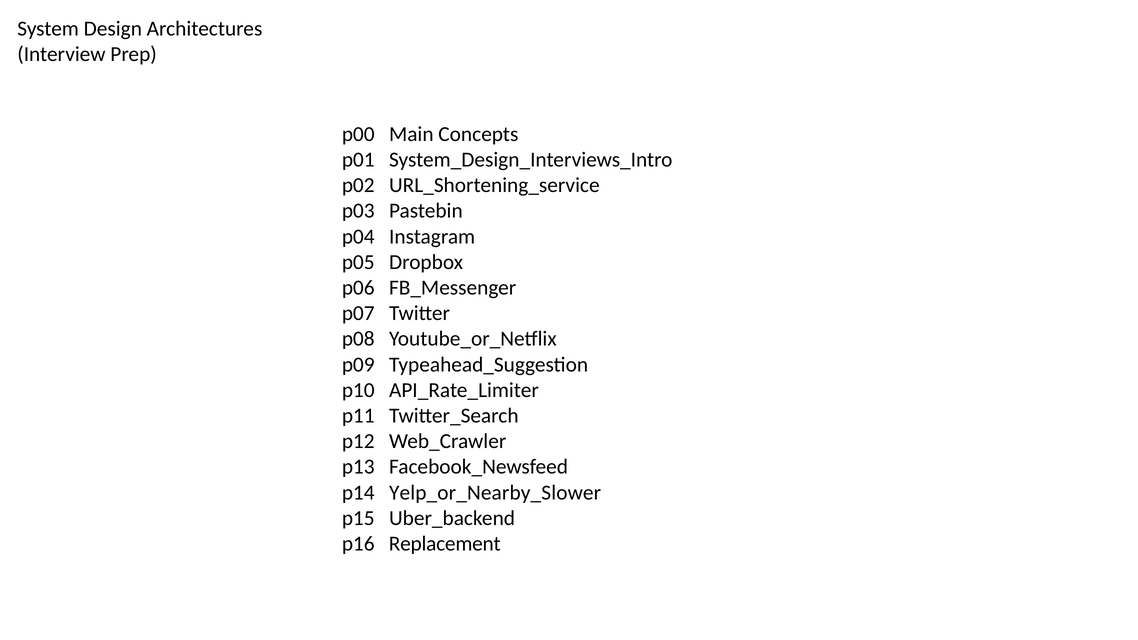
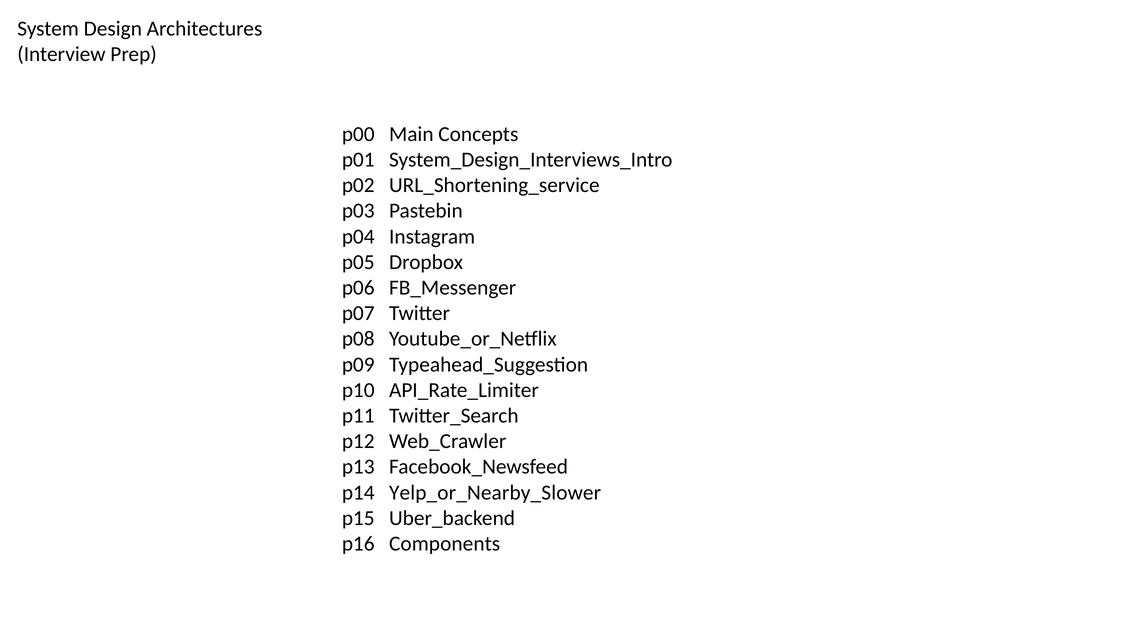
Replacement: Replacement -> Components
